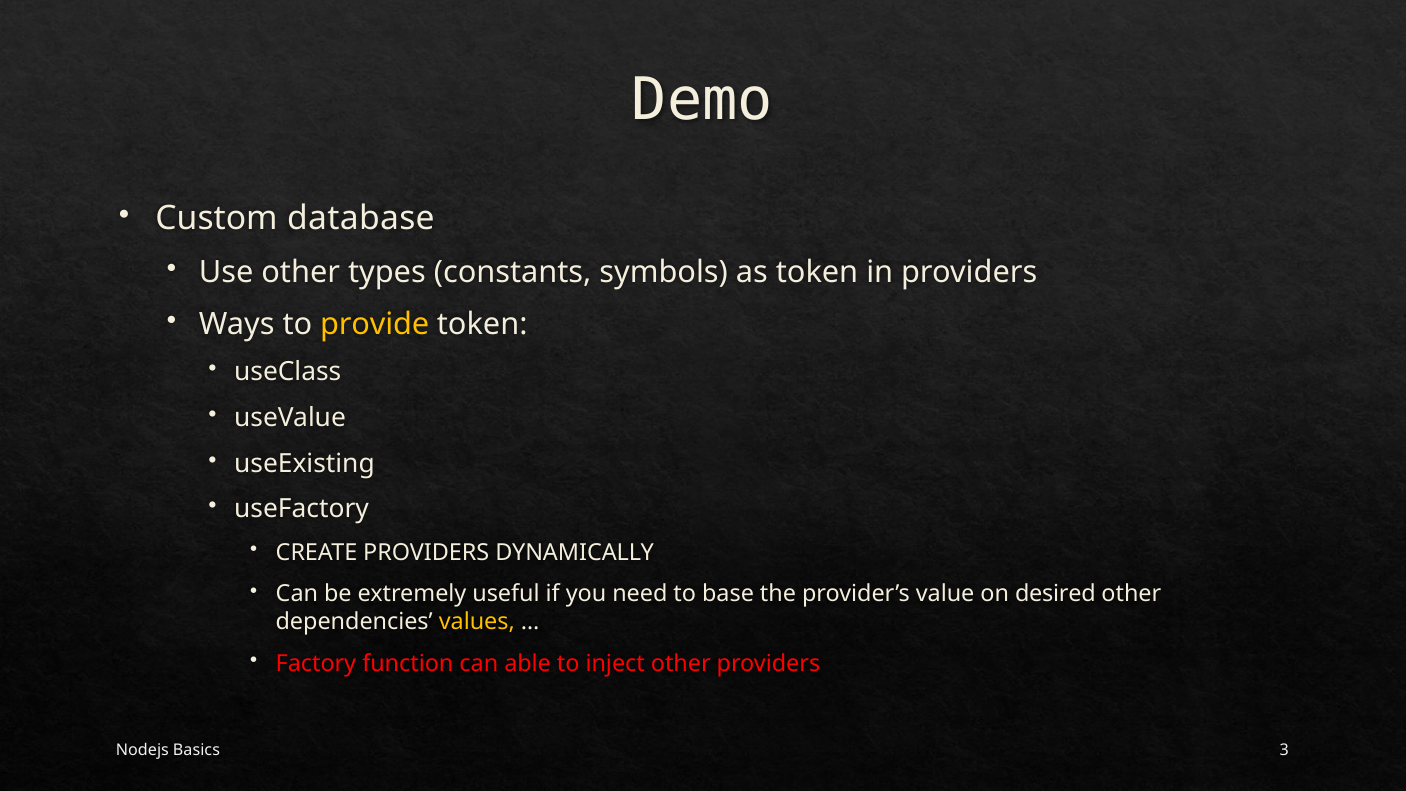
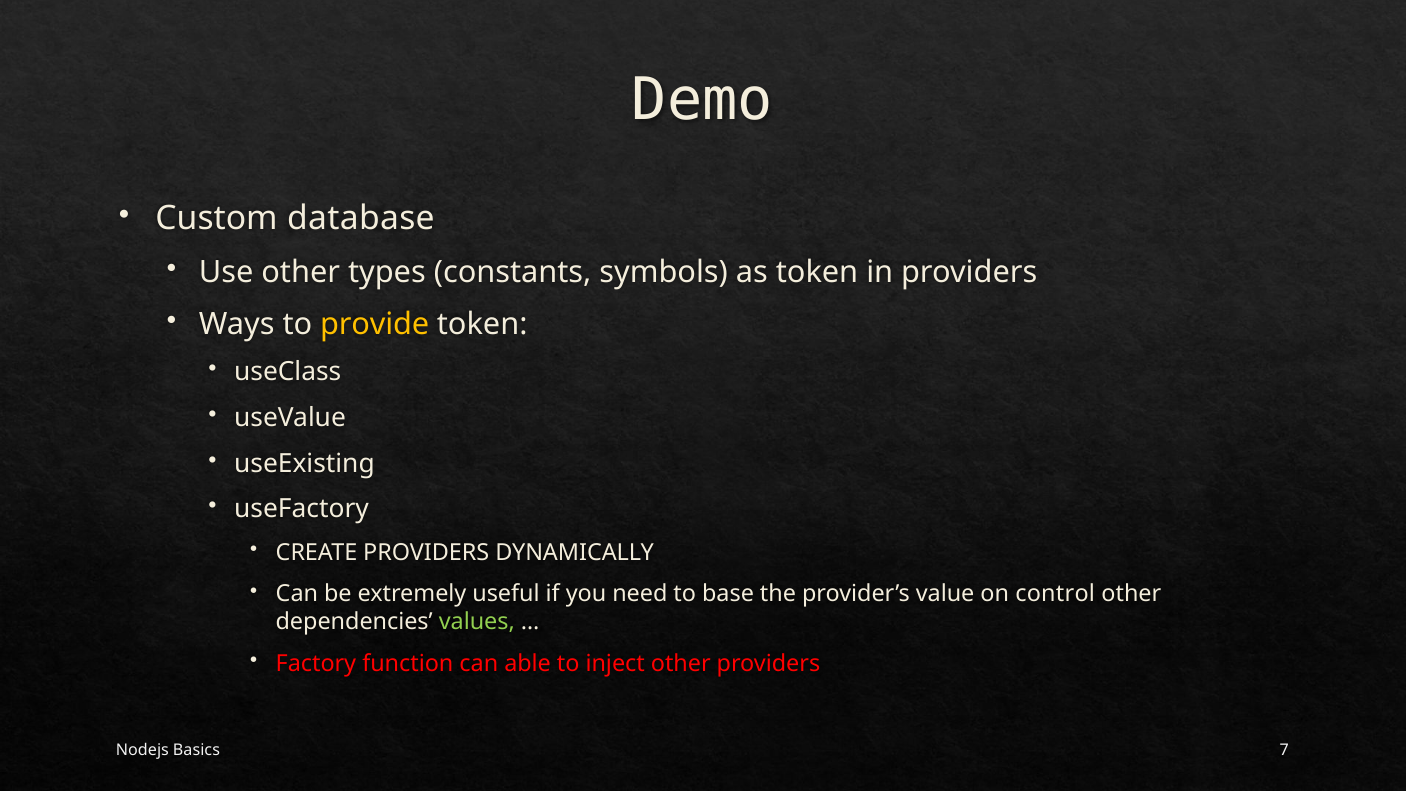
desired: desired -> control
values colour: yellow -> light green
3: 3 -> 7
